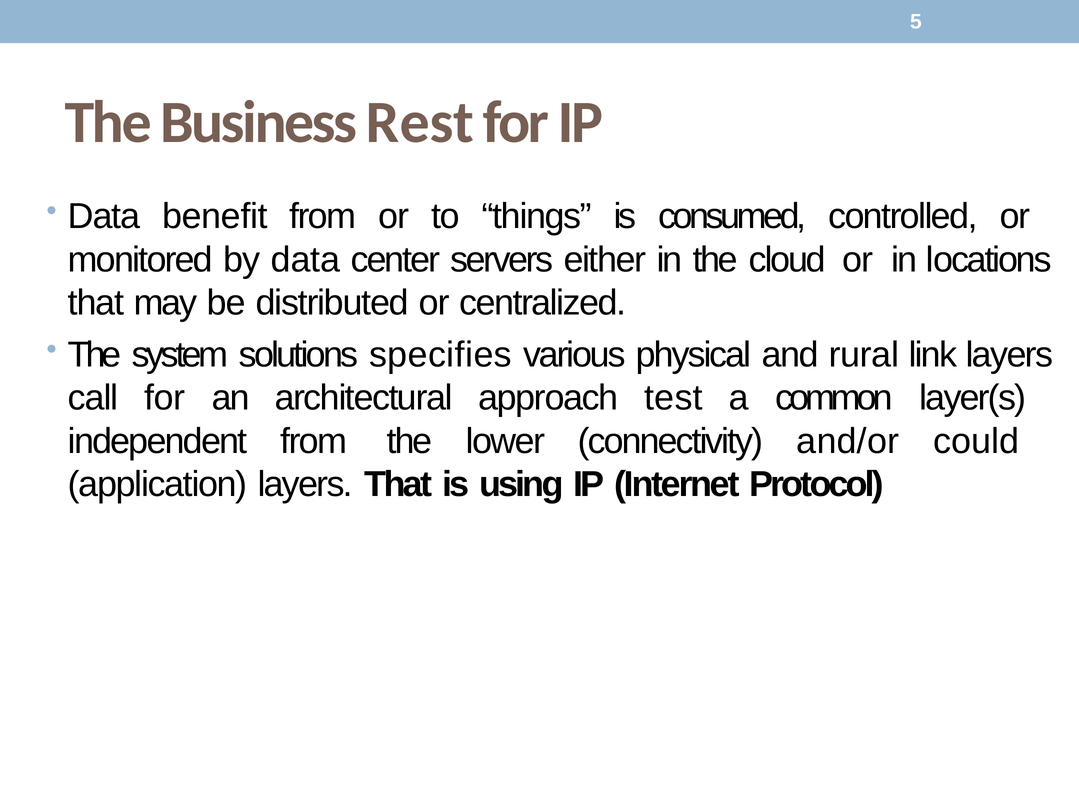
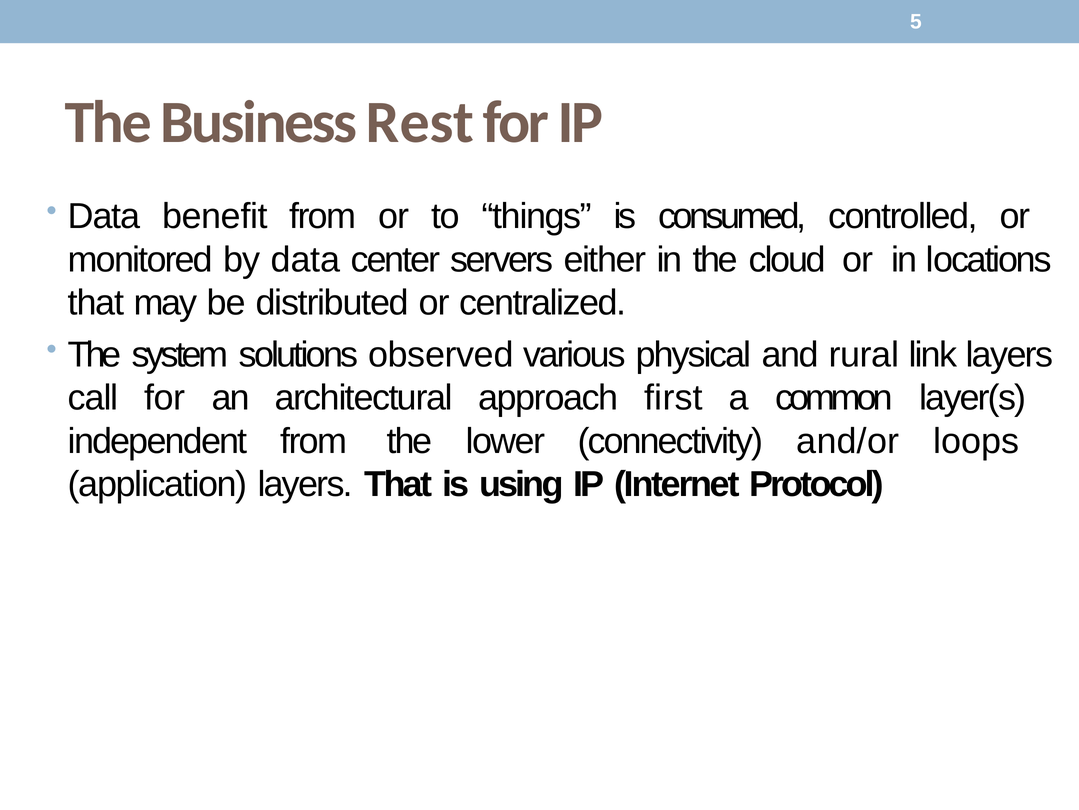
specifies: specifies -> observed
test: test -> first
could: could -> loops
